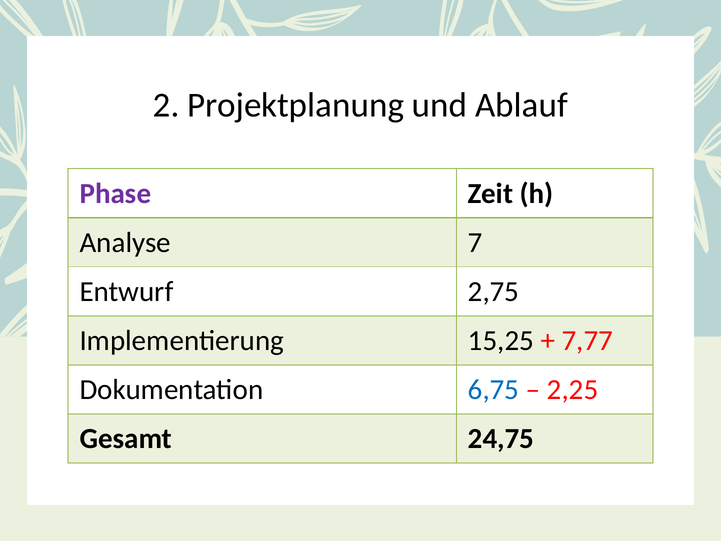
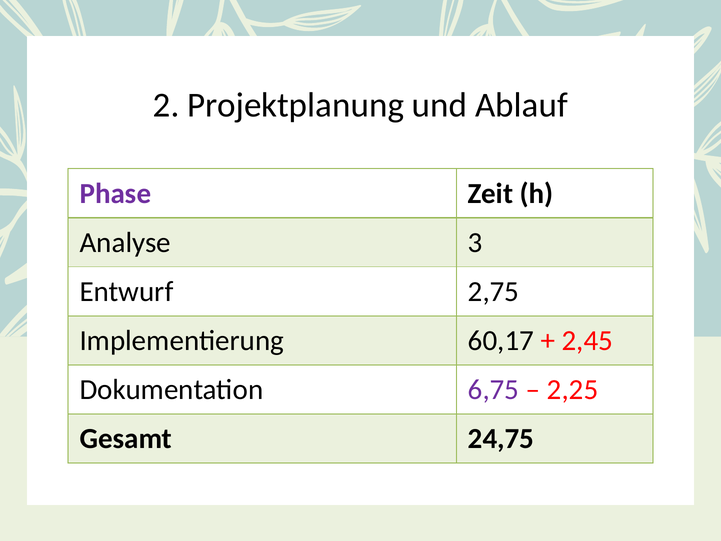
7: 7 -> 3
15,25: 15,25 -> 60,17
7,77: 7,77 -> 2,45
6,75 colour: blue -> purple
